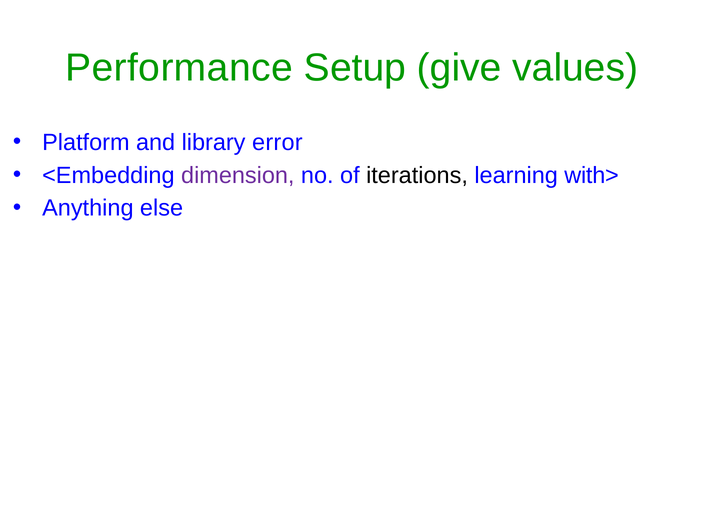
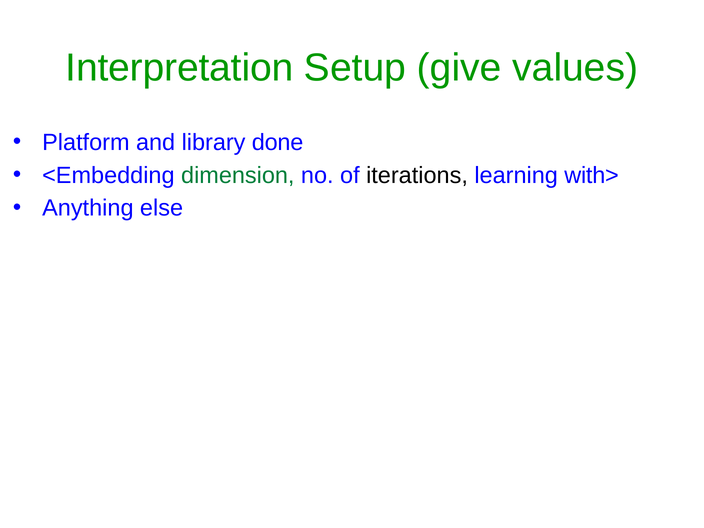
Performance: Performance -> Interpretation
error: error -> done
dimension colour: purple -> green
